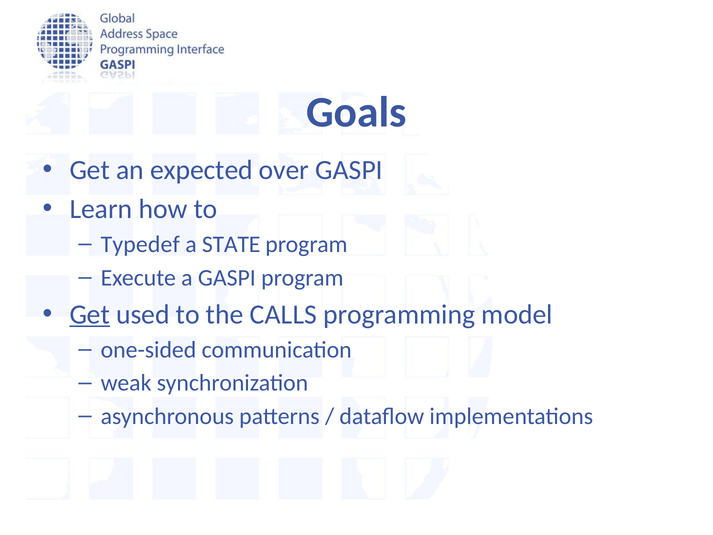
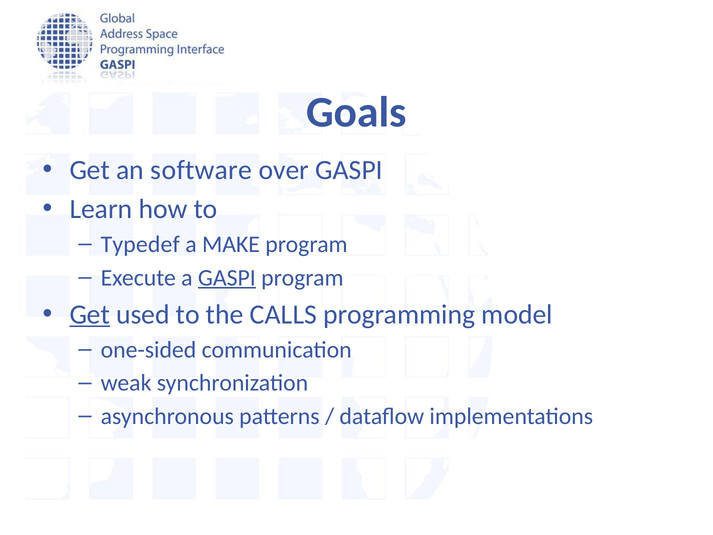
expected: expected -> software
STATE: STATE -> MAKE
GASPI at (227, 278) underline: none -> present
